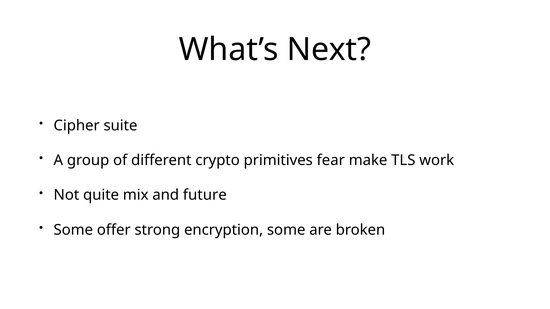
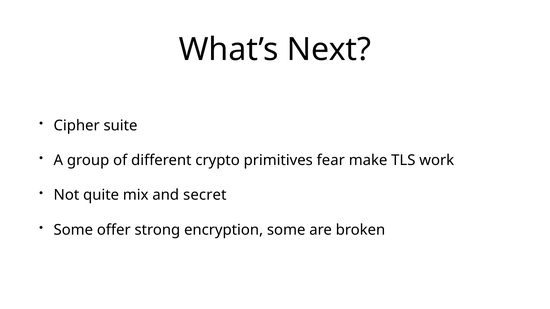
future: future -> secret
